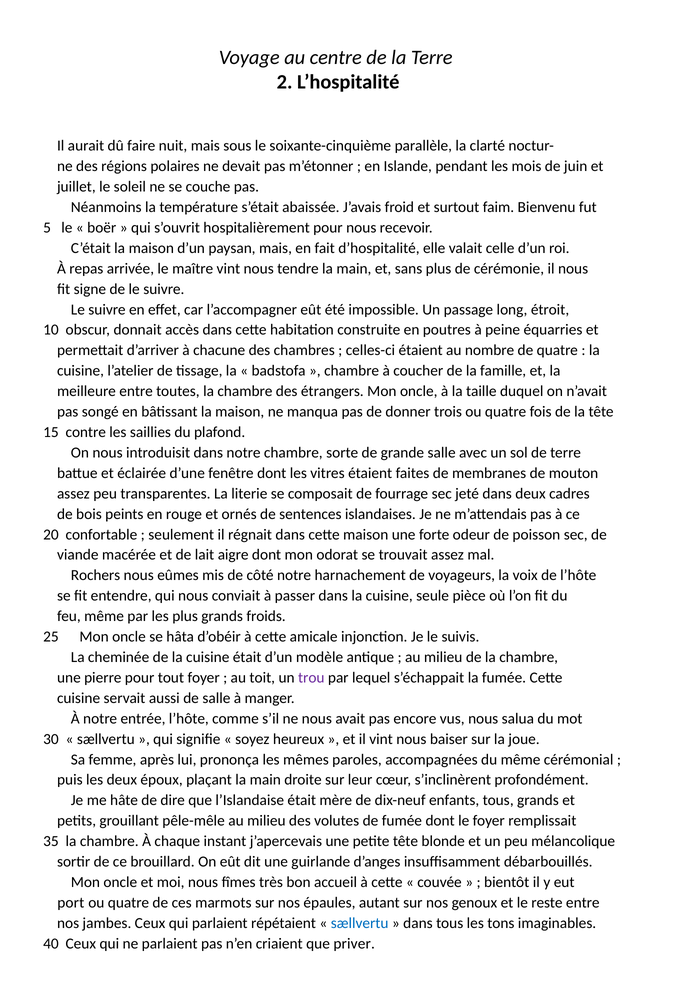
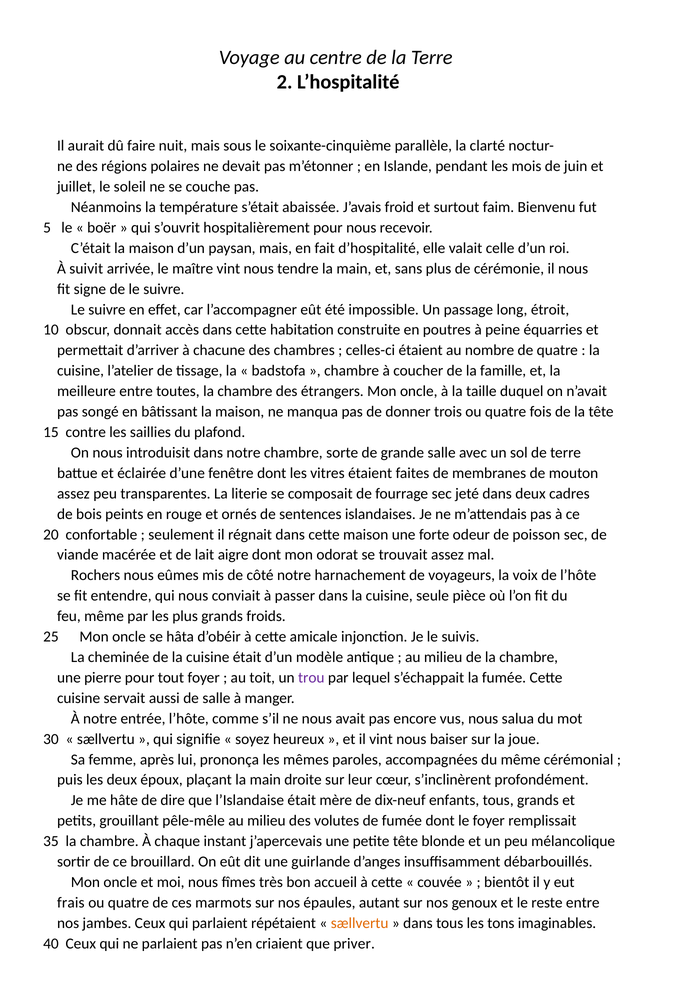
repas: repas -> suivit
port: port -> frais
sællvertu at (360, 923) colour: blue -> orange
